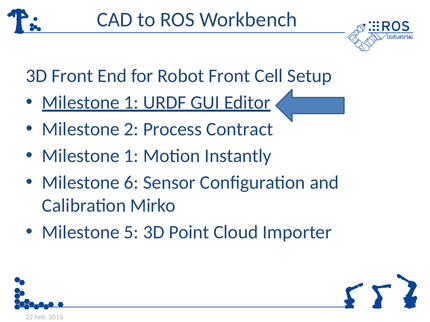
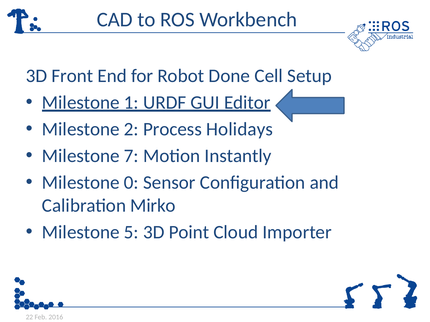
Robot Front: Front -> Done
Contract: Contract -> Holidays
1 at (131, 156): 1 -> 7
6: 6 -> 0
